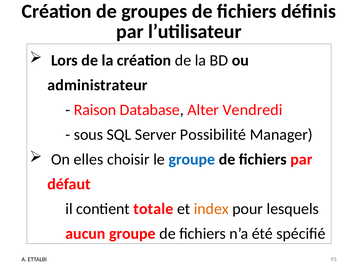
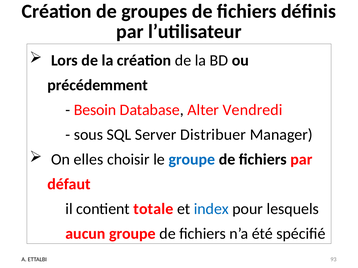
administrateur: administrateur -> précédemment
Raison: Raison -> Besoin
Possibilité: Possibilité -> Distribuer
index colour: orange -> blue
